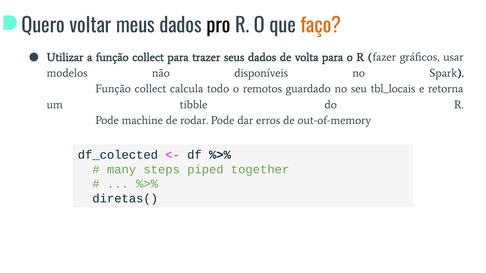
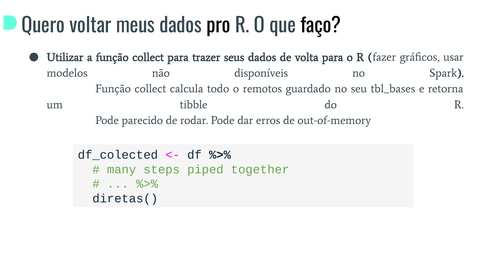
faço colour: orange -> black
tbl_locais: tbl_locais -> tbl_bases
machine: machine -> parecido
